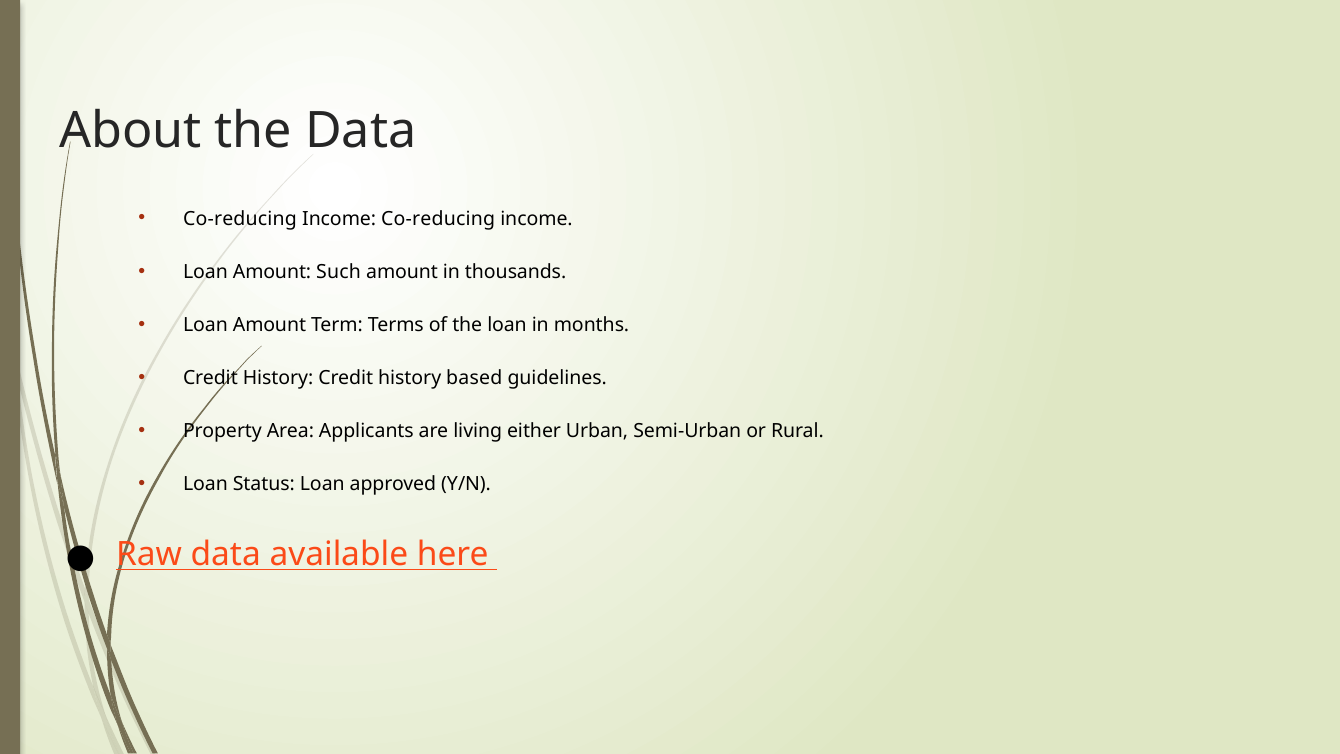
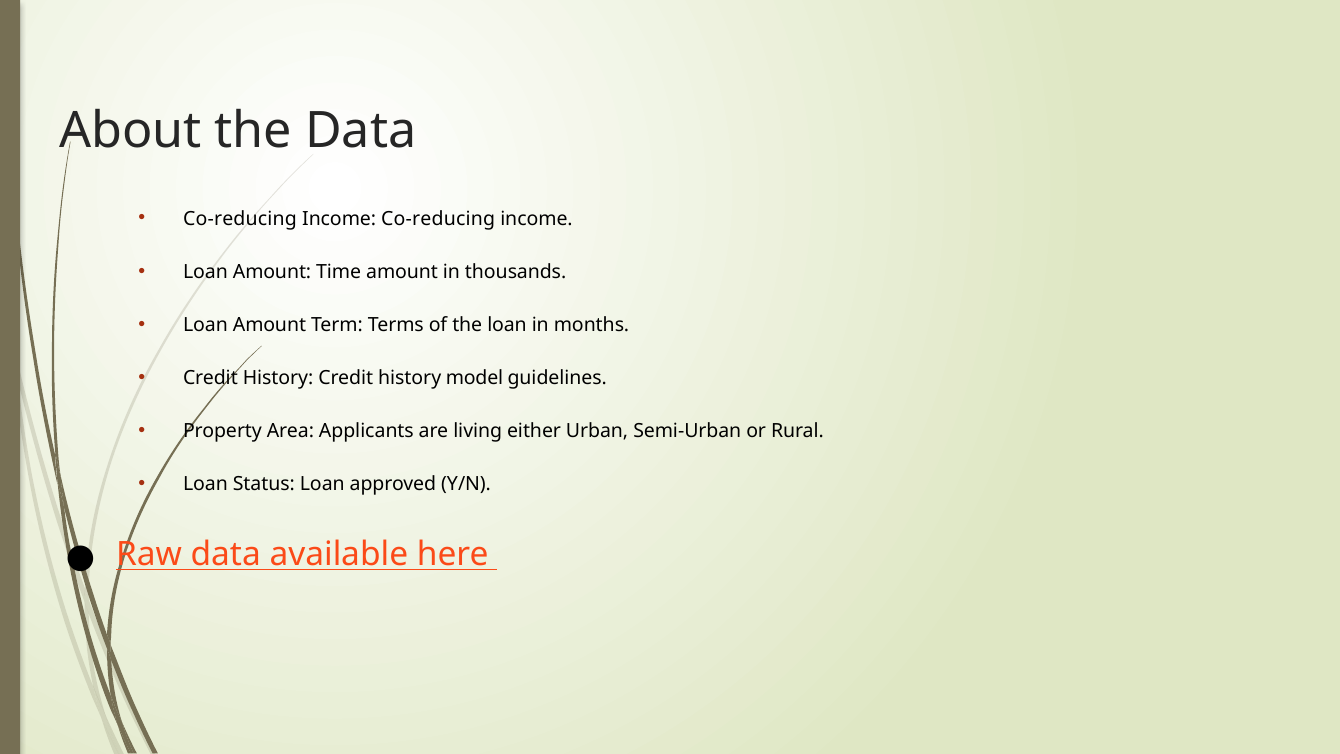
Such: Such -> Time
based: based -> model
